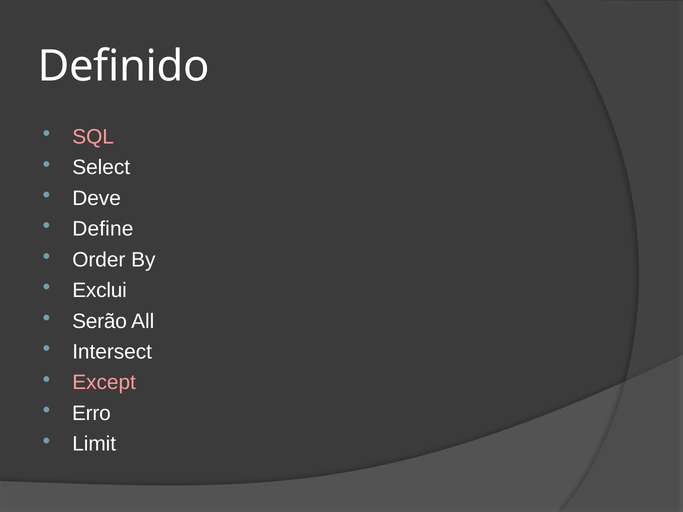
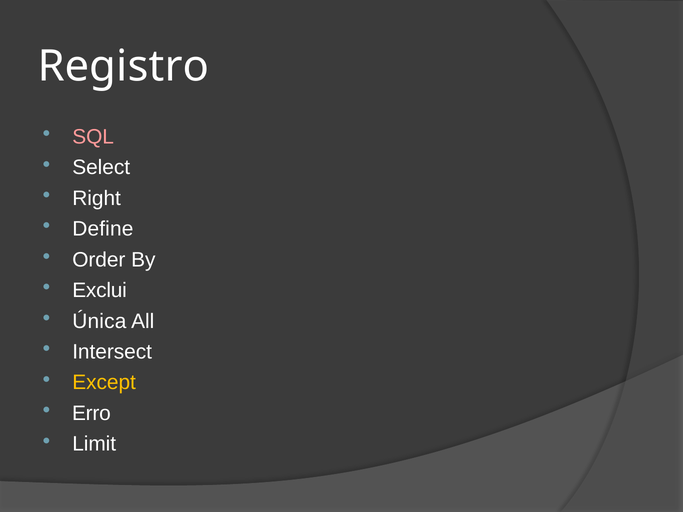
Definido: Definido -> Registro
Deve: Deve -> Right
Serão: Serão -> Única
Except colour: pink -> yellow
